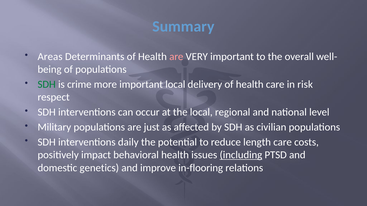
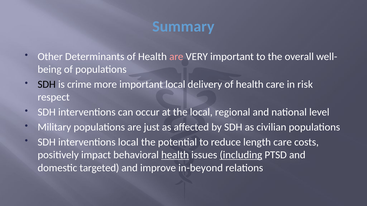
Areas: Areas -> Other
SDH at (47, 85) colour: green -> black
interventions daily: daily -> local
health at (175, 155) underline: none -> present
genetics: genetics -> targeted
in-flooring: in-flooring -> in-beyond
